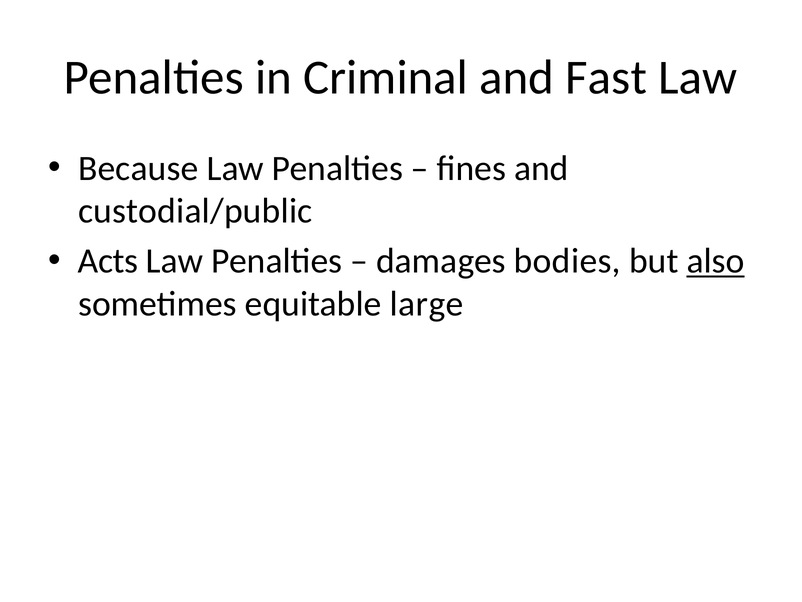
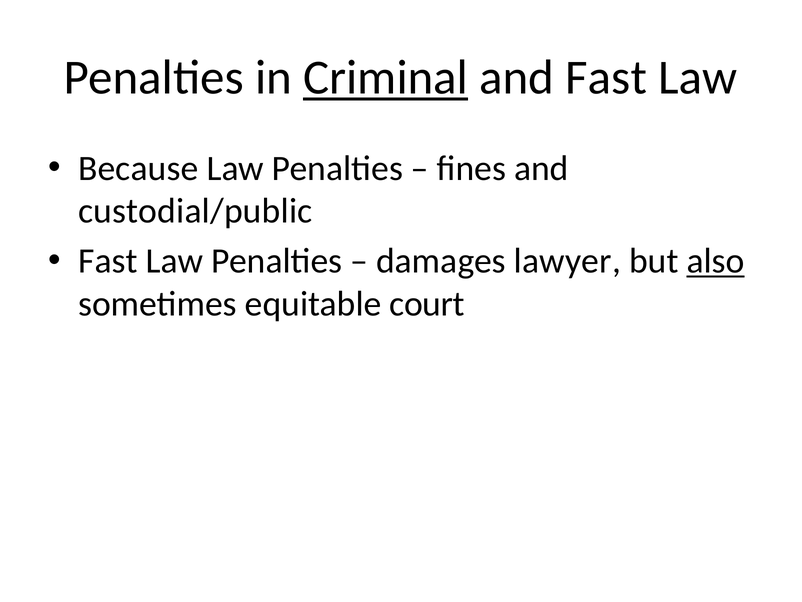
Criminal underline: none -> present
Acts at (108, 261): Acts -> Fast
bodies: bodies -> lawyer
large: large -> court
